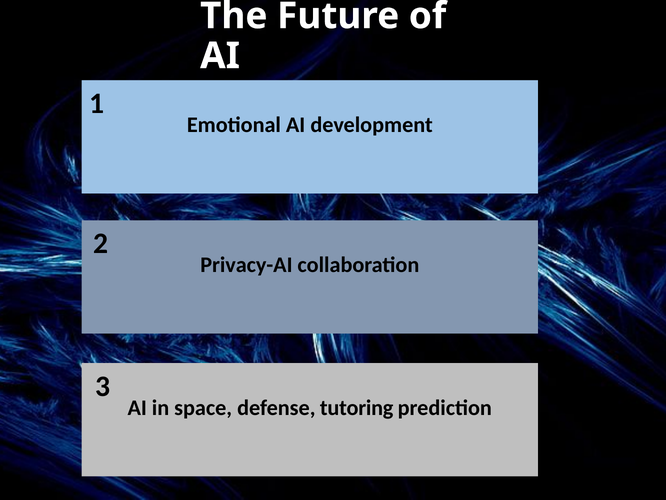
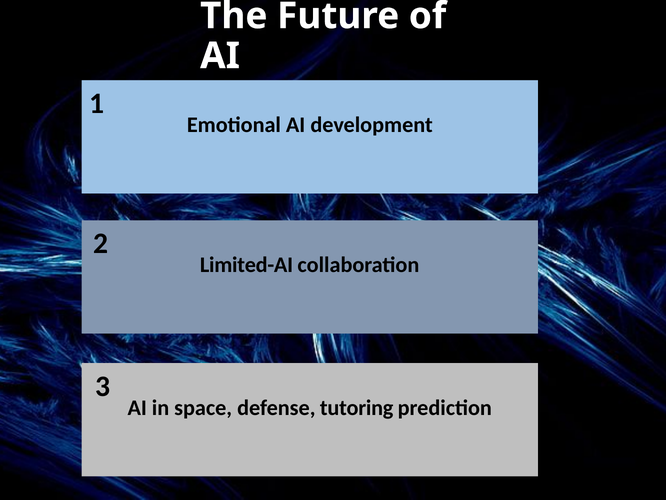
Privacy-AI: Privacy-AI -> Limited-AI
